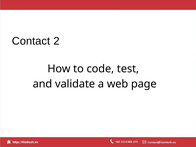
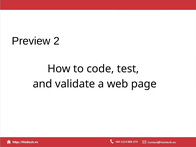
Contact: Contact -> Preview
